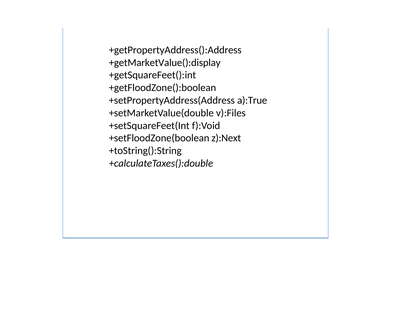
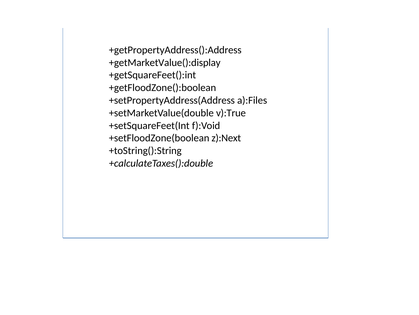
a):True: a):True -> a):Files
v):Files: v):Files -> v):True
